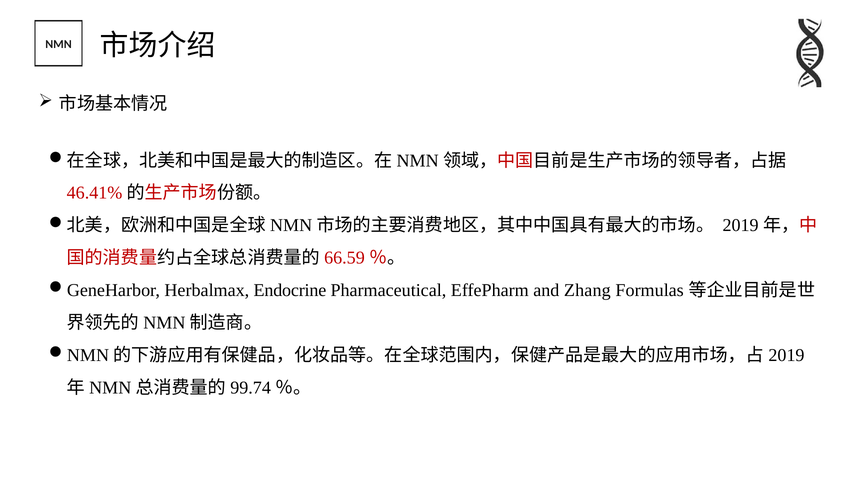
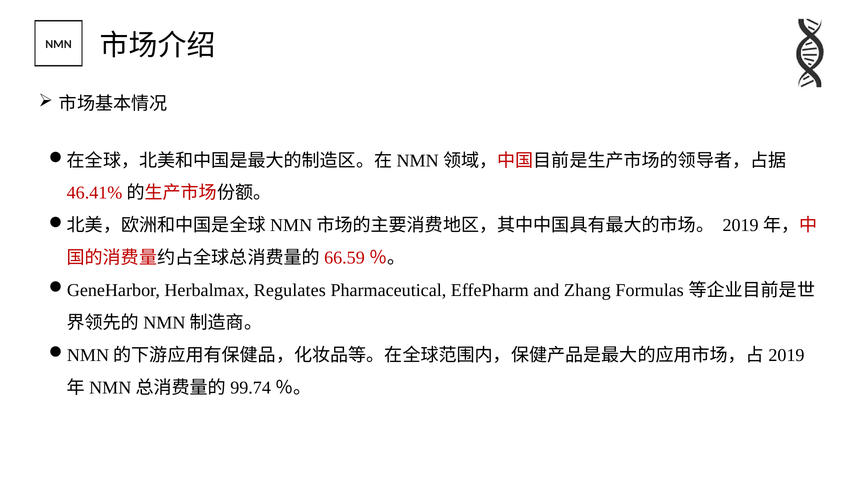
Endocrine: Endocrine -> Regulates
